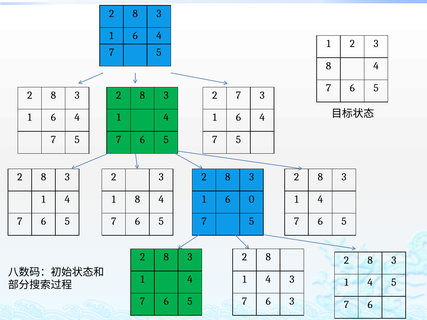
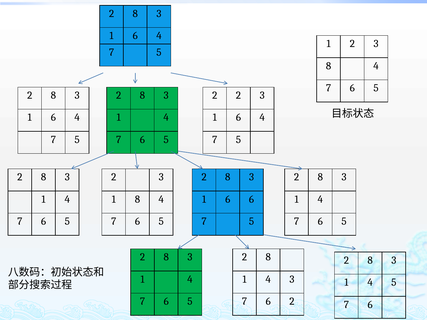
7 at (238, 95): 7 -> 2
6 0: 0 -> 6
6 3: 3 -> 2
